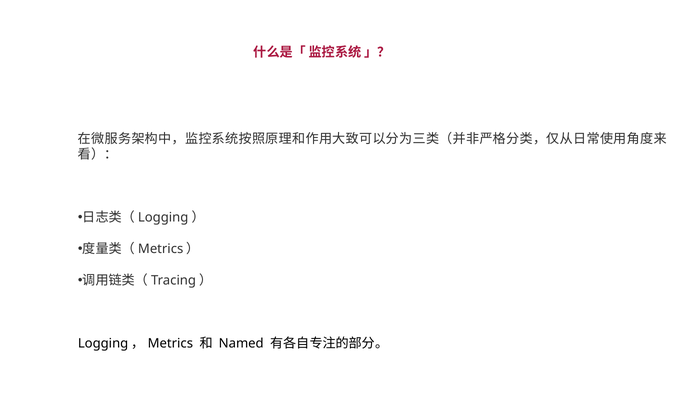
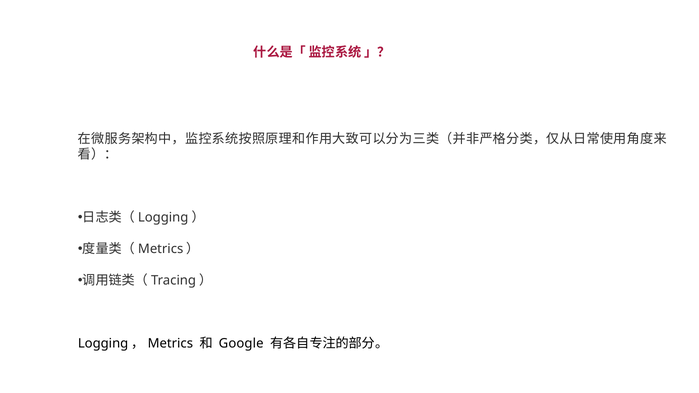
Named: Named -> Google
